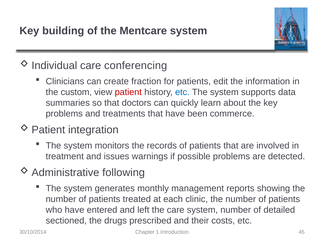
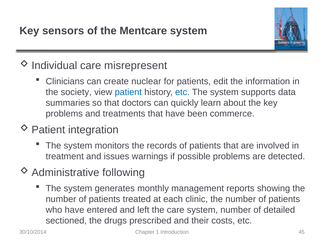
building: building -> sensors
conferencing: conferencing -> misrepresent
fraction: fraction -> nuclear
custom: custom -> society
patient colour: red -> blue
